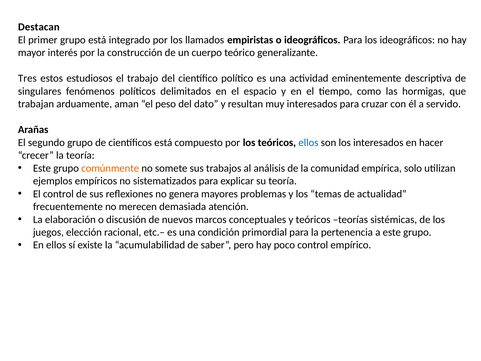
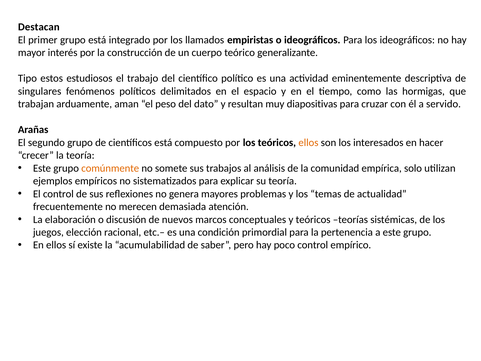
Tres: Tres -> Tipo
muy interesados: interesados -> diapositivas
ellos at (308, 142) colour: blue -> orange
